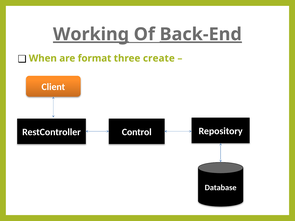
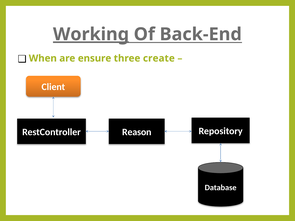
Back-End underline: present -> none
format: format -> ensure
Control: Control -> Reason
